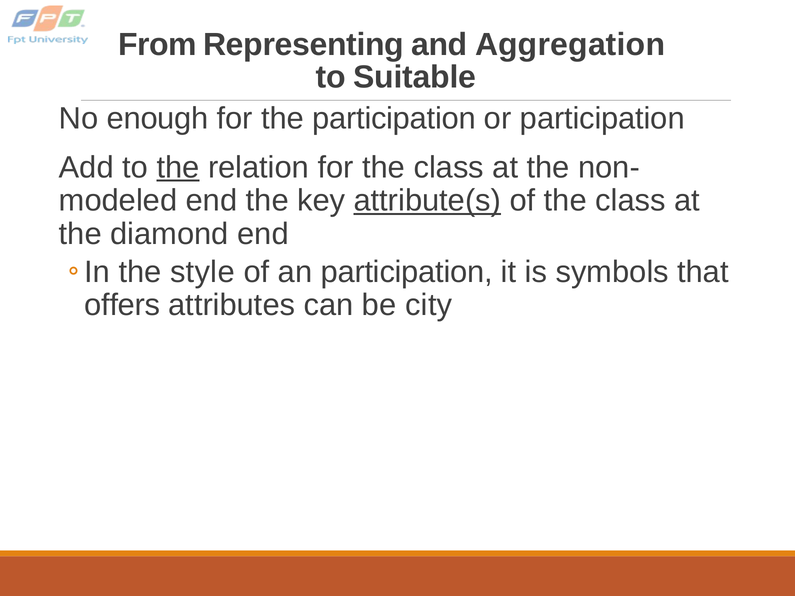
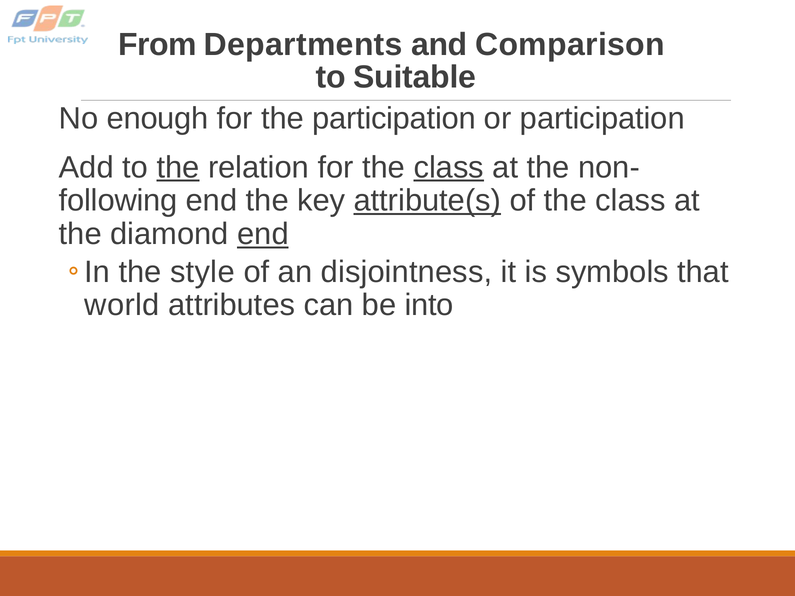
Representing: Representing -> Departments
Aggregation: Aggregation -> Comparison
class at (449, 167) underline: none -> present
modeled: modeled -> following
end at (263, 234) underline: none -> present
an participation: participation -> disjointness
offers: offers -> world
city: city -> into
